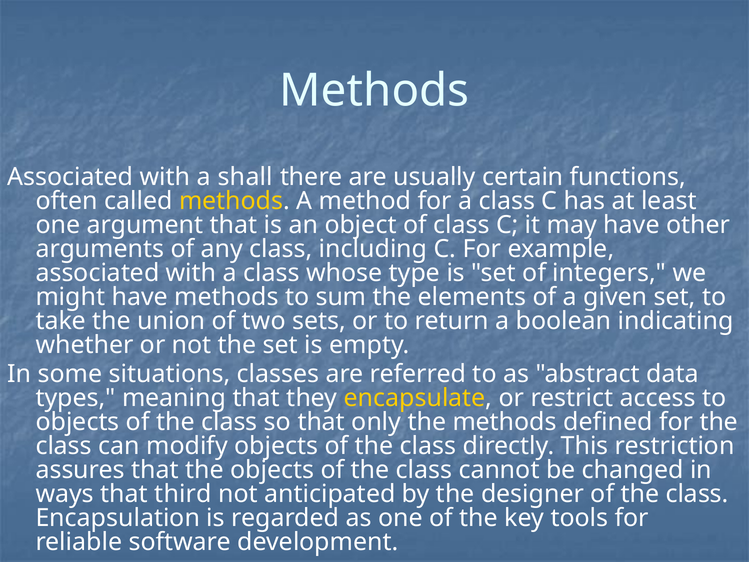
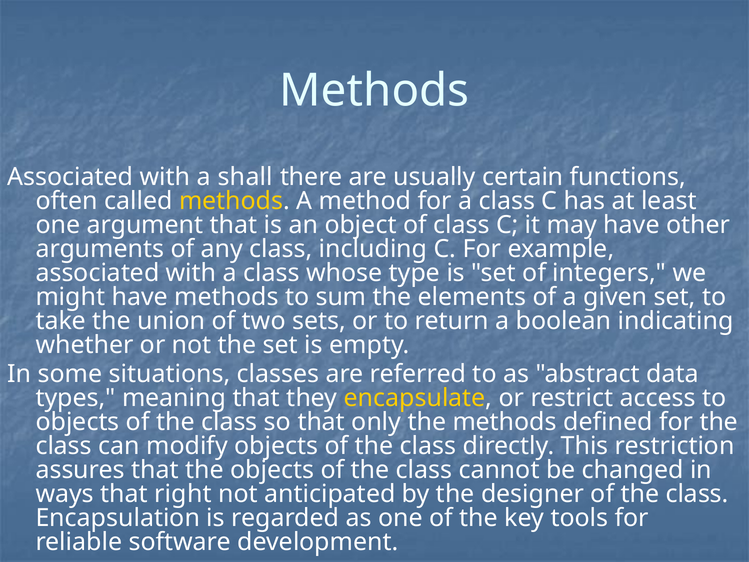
third: third -> right
